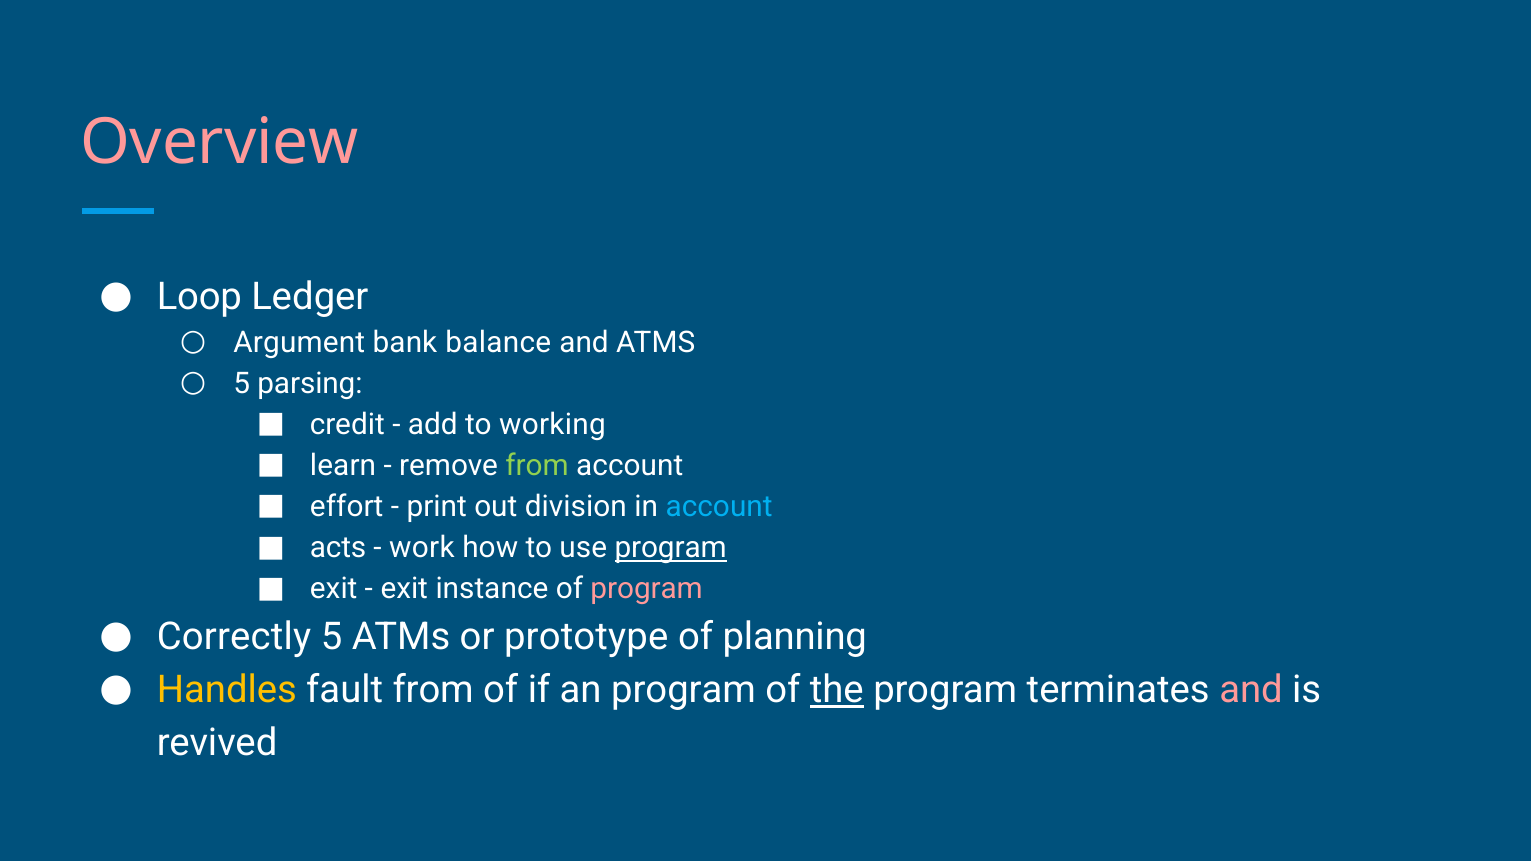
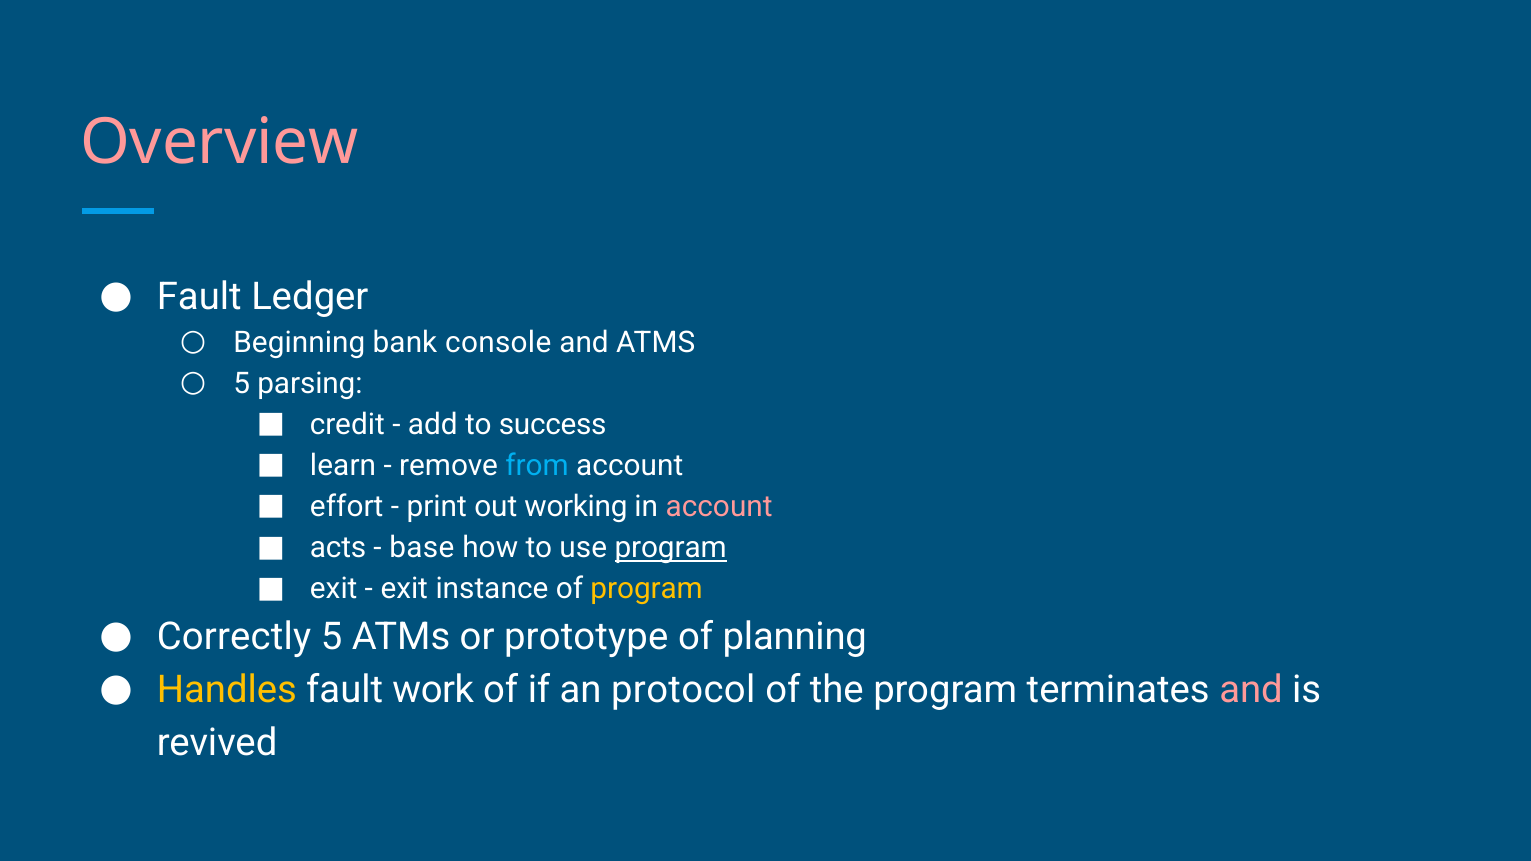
Loop at (199, 297): Loop -> Fault
Argument: Argument -> Beginning
balance: balance -> console
working: working -> success
from at (537, 466) colour: light green -> light blue
division: division -> working
account at (719, 507) colour: light blue -> pink
work: work -> base
program at (647, 589) colour: pink -> yellow
fault from: from -> work
an program: program -> protocol
the underline: present -> none
